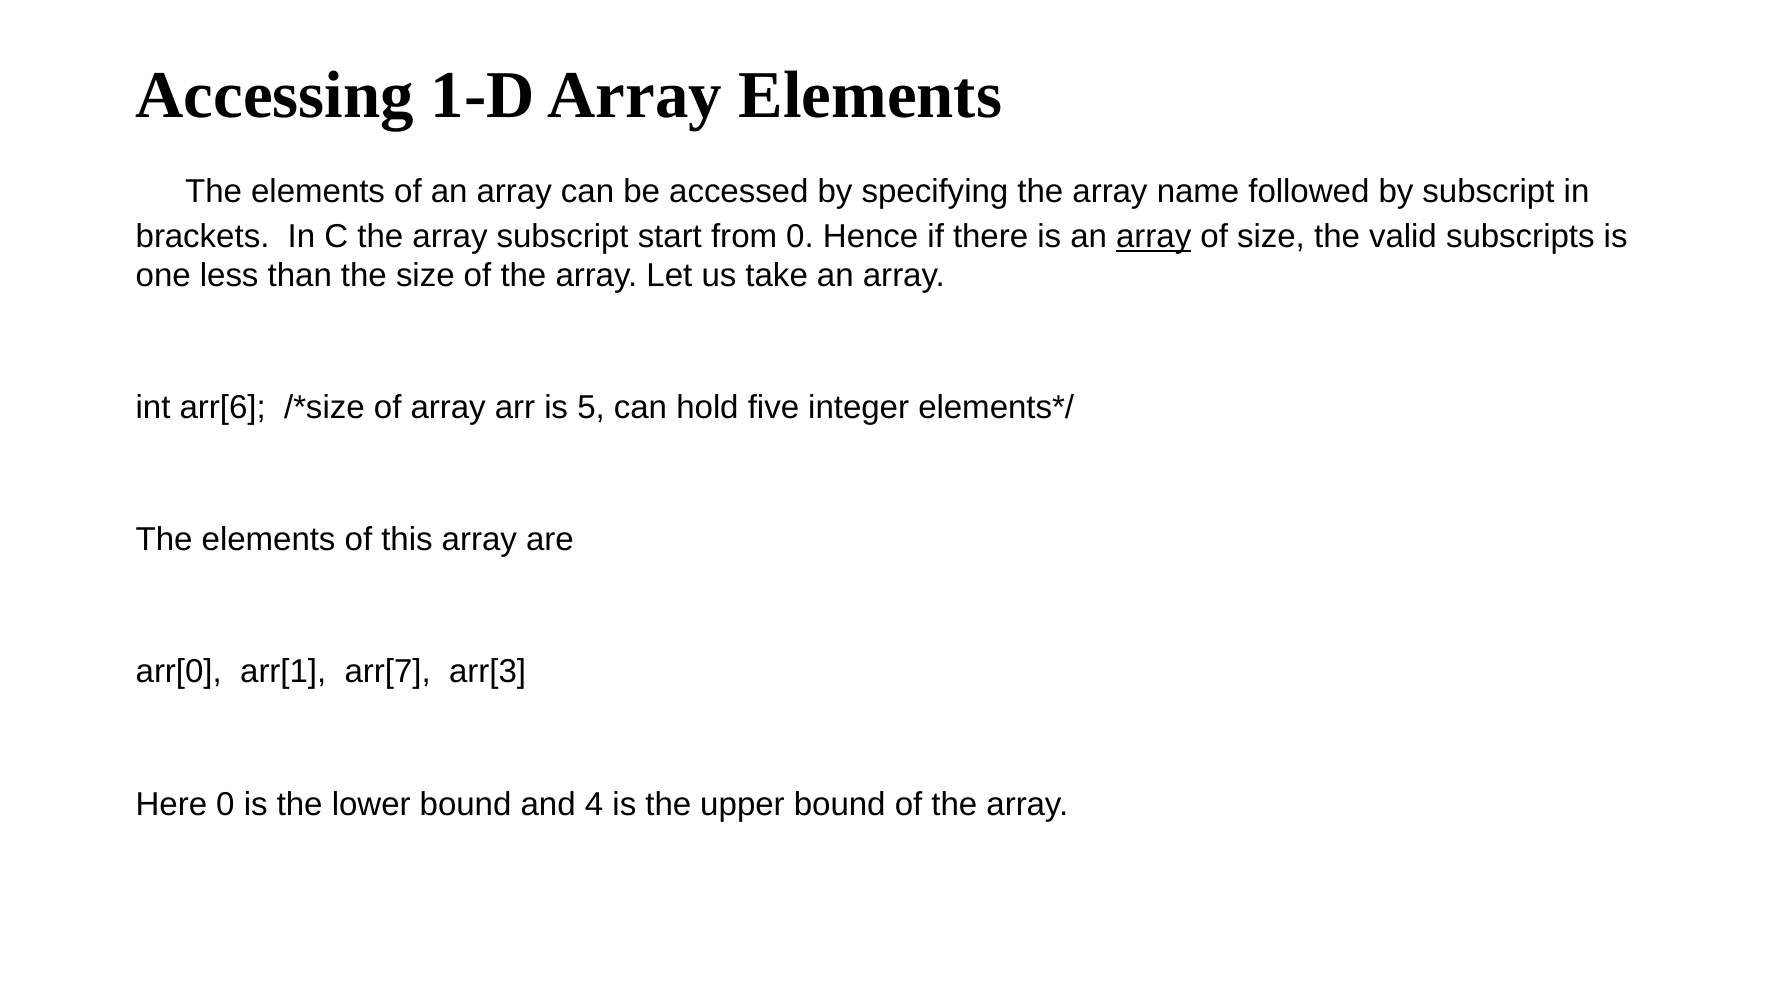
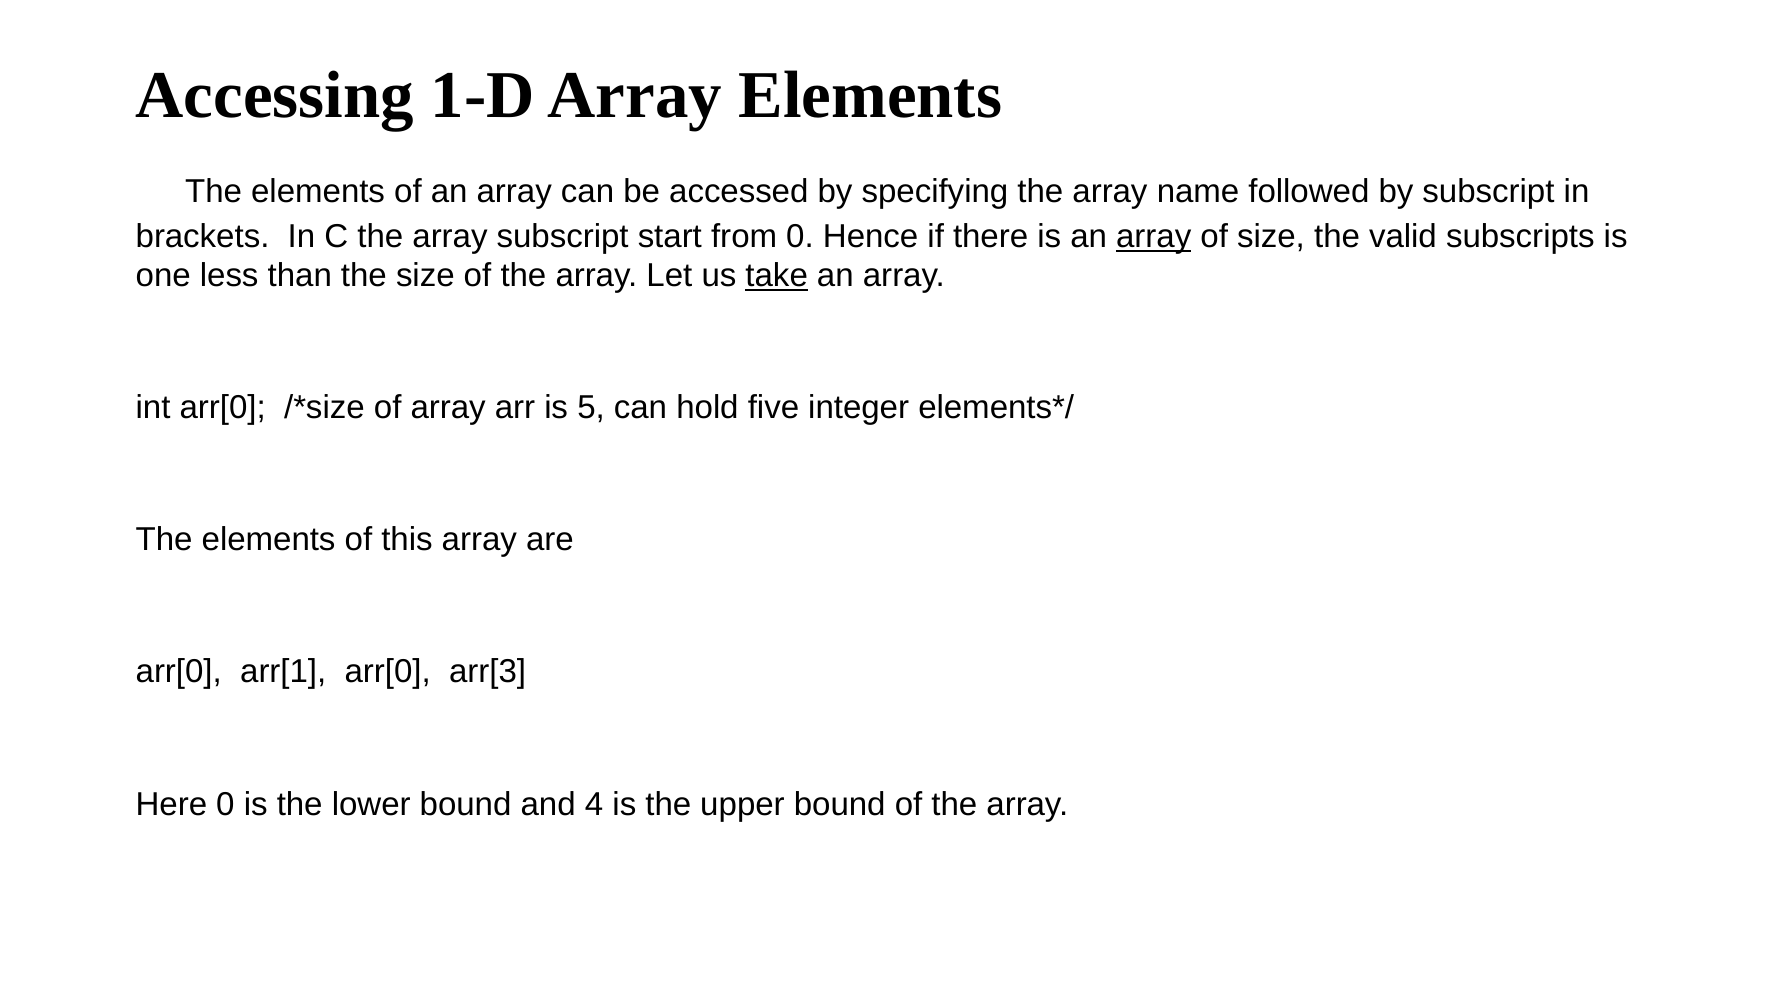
take underline: none -> present
int arr[6: arr[6 -> arr[0
arr[1 arr[7: arr[7 -> arr[0
